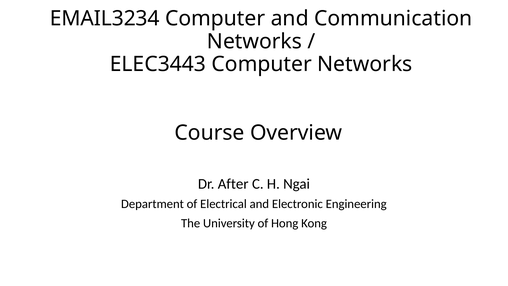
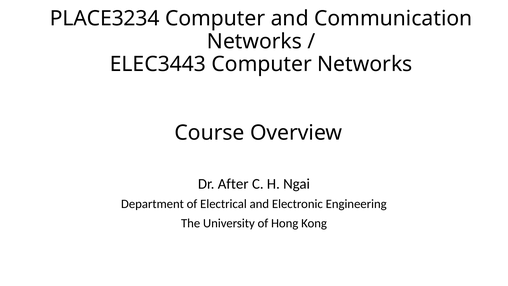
EMAIL3234: EMAIL3234 -> PLACE3234
